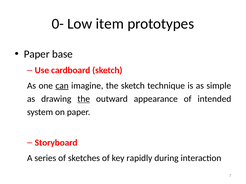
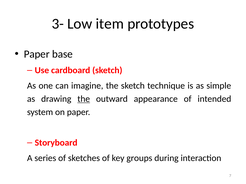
0-: 0- -> 3-
can underline: present -> none
rapidly: rapidly -> groups
